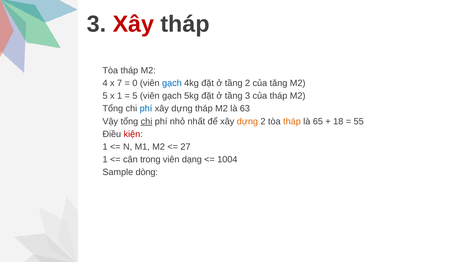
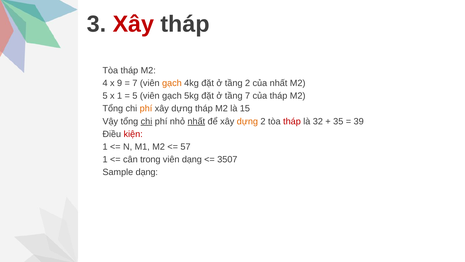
7: 7 -> 9
0 at (135, 83): 0 -> 7
gạch at (172, 83) colour: blue -> orange
của tăng: tăng -> nhất
tầng 3: 3 -> 7
phí at (146, 108) colour: blue -> orange
63: 63 -> 15
nhất at (196, 121) underline: none -> present
tháp at (292, 121) colour: orange -> red
65: 65 -> 32
18: 18 -> 35
55: 55 -> 39
27: 27 -> 57
1004: 1004 -> 3507
Sample dòng: dòng -> dạng
